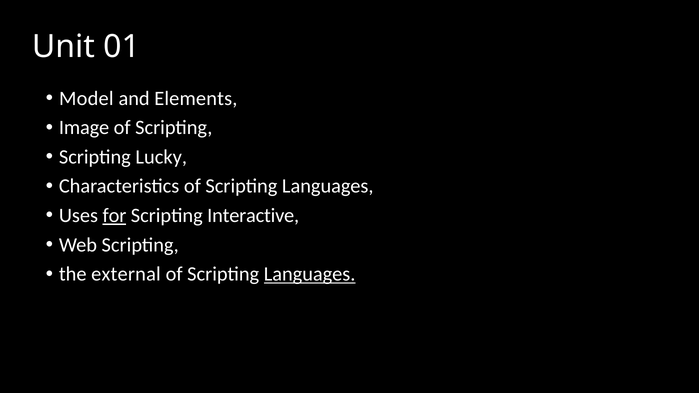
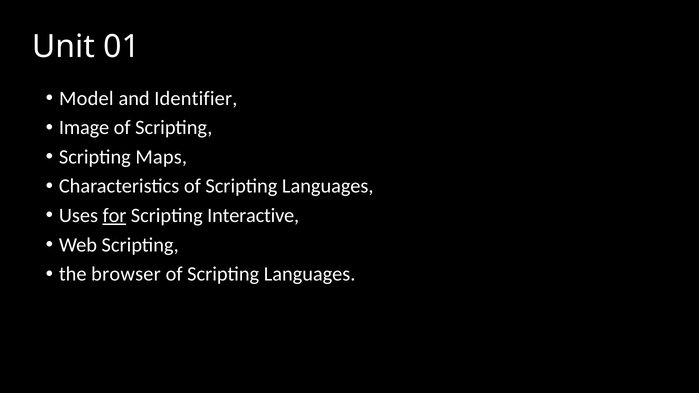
Elements: Elements -> Identifier
Lucky: Lucky -> Maps
external: external -> browser
Languages at (310, 274) underline: present -> none
